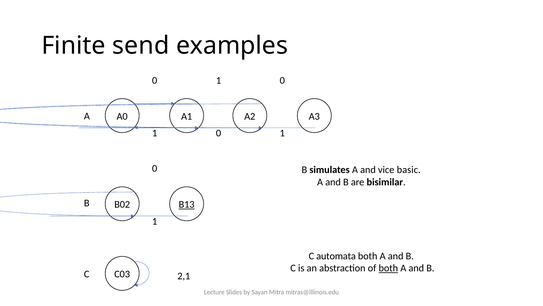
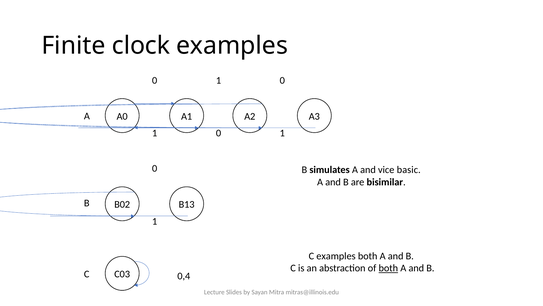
send: send -> clock
B13 underline: present -> none
C automata: automata -> examples
2,1: 2,1 -> 0,4
